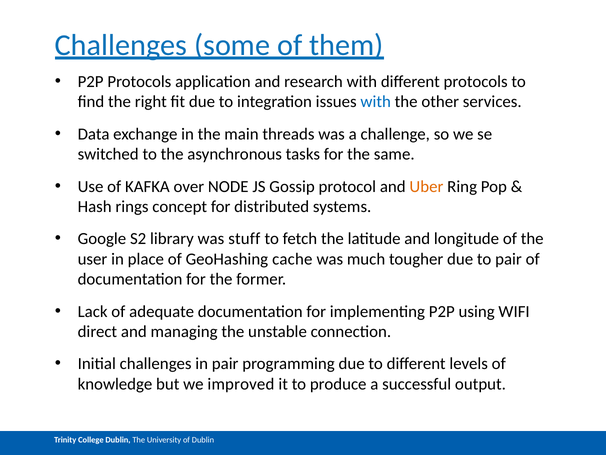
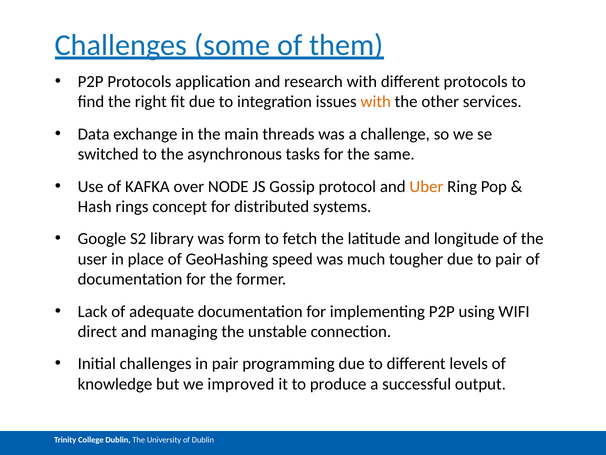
with at (376, 102) colour: blue -> orange
stuff: stuff -> form
cache: cache -> speed
